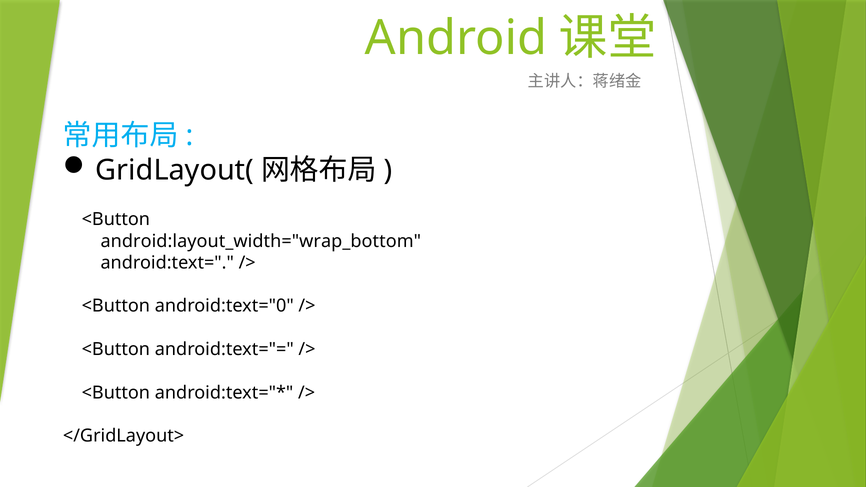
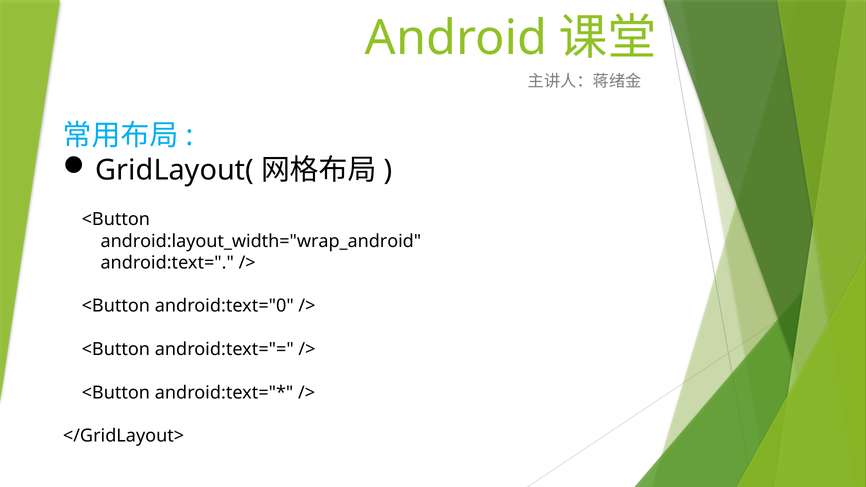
android:layout_width="wrap_bottom: android:layout_width="wrap_bottom -> android:layout_width="wrap_android
